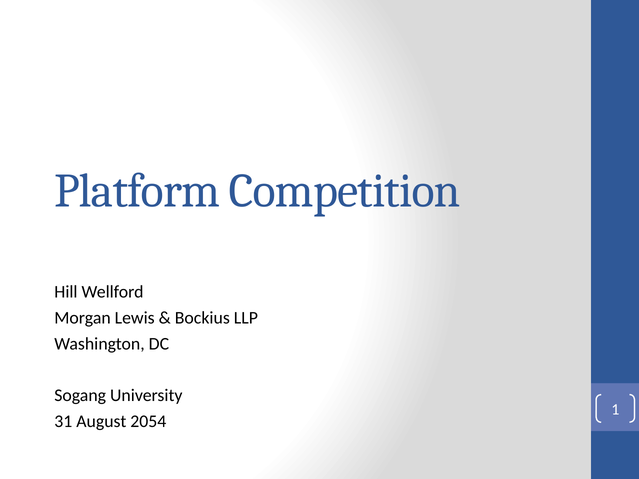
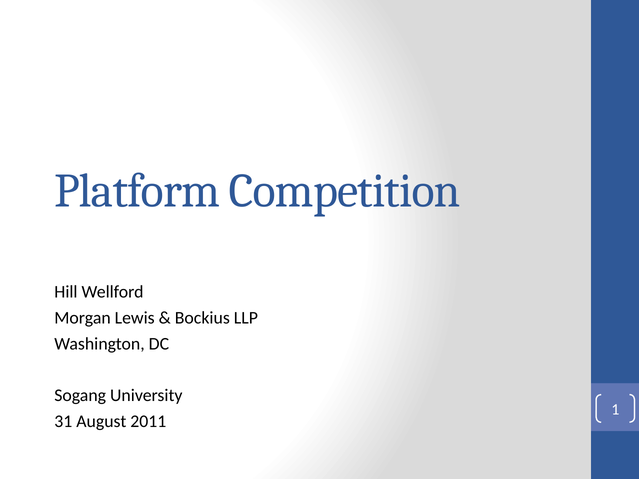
2054: 2054 -> 2011
